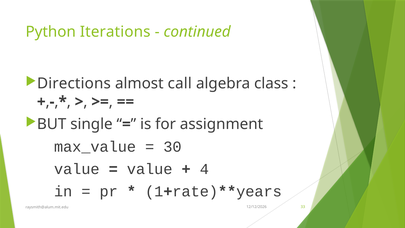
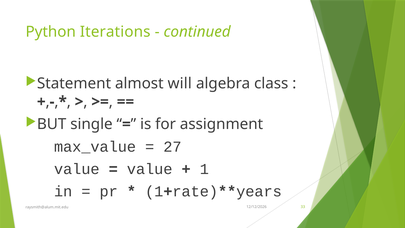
Directions: Directions -> Statement
call: call -> will
30: 30 -> 27
4: 4 -> 1
